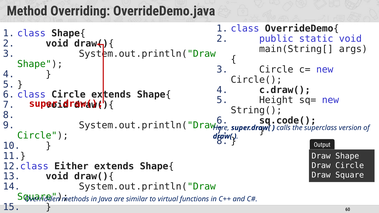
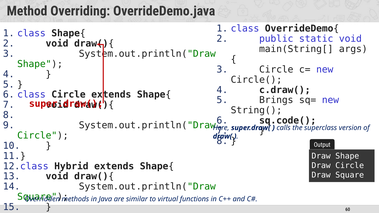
Height: Height -> Brings
Either: Either -> Hybrid
